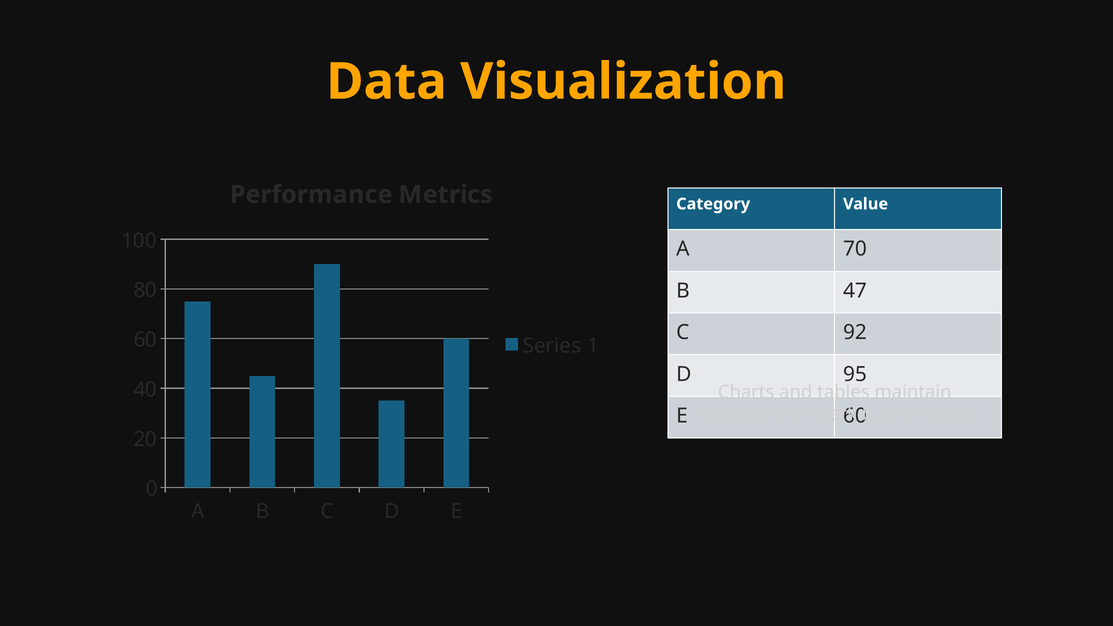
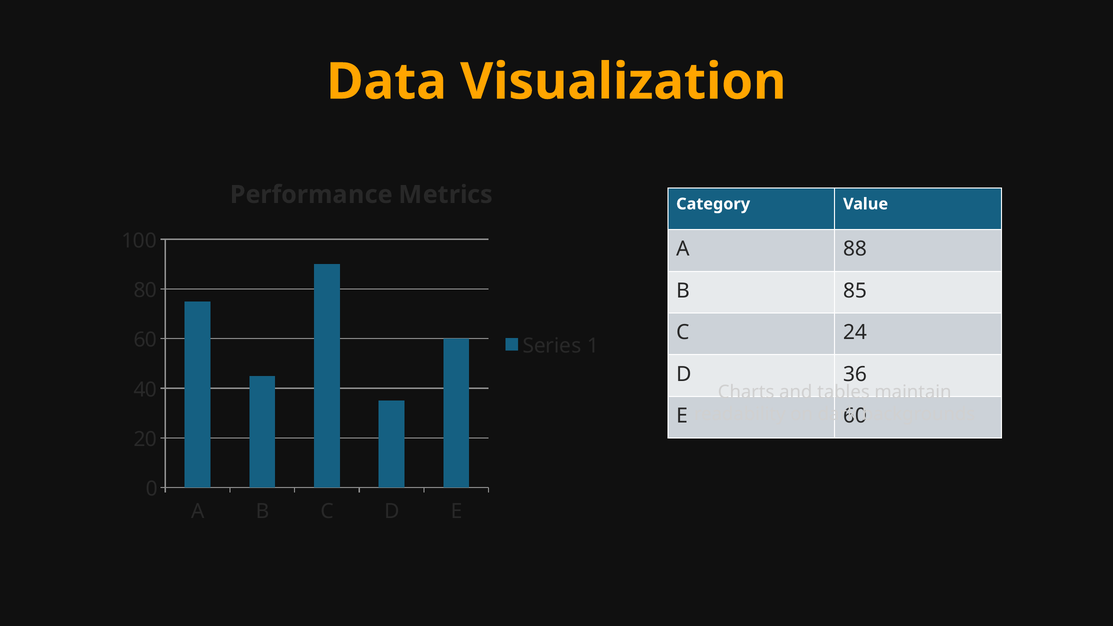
70: 70 -> 88
47: 47 -> 85
92: 92 -> 24
95: 95 -> 36
